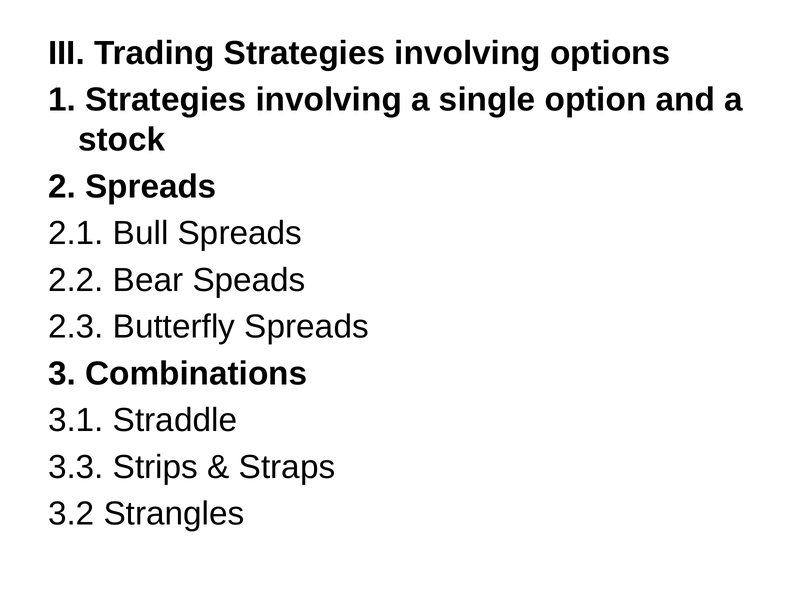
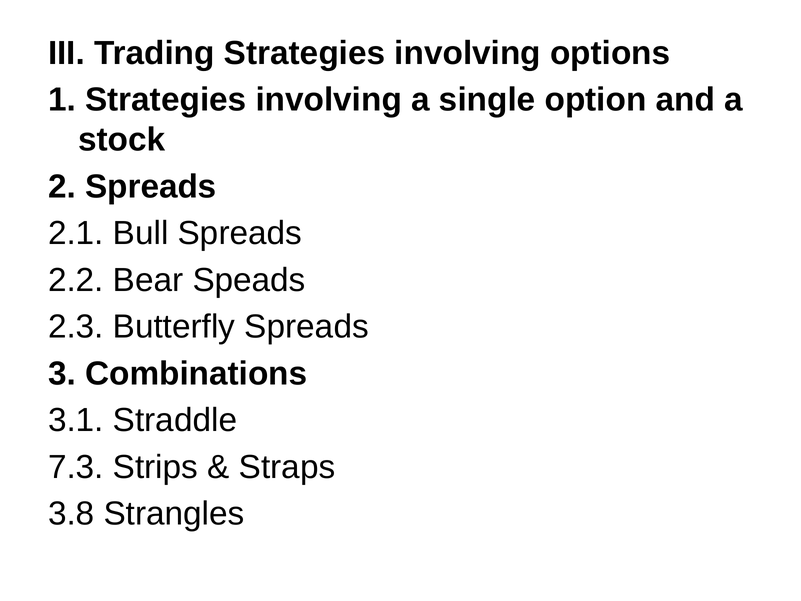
3.3: 3.3 -> 7.3
3.2: 3.2 -> 3.8
